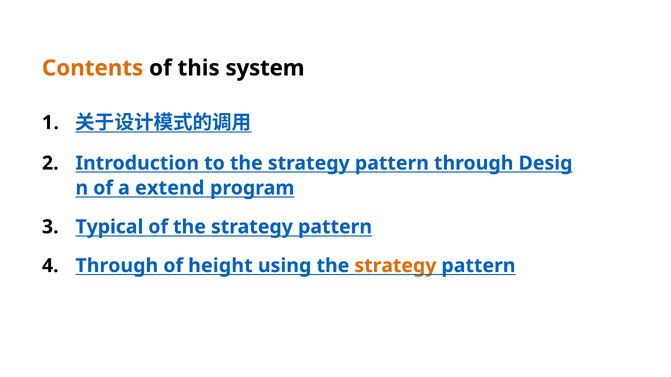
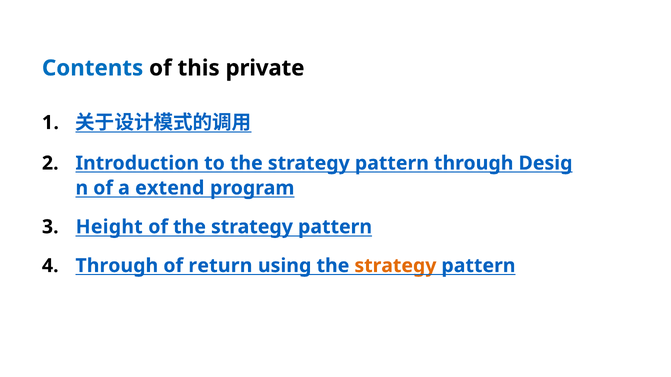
Contents colour: orange -> blue
system: system -> private
Typical: Typical -> Height
height: height -> return
